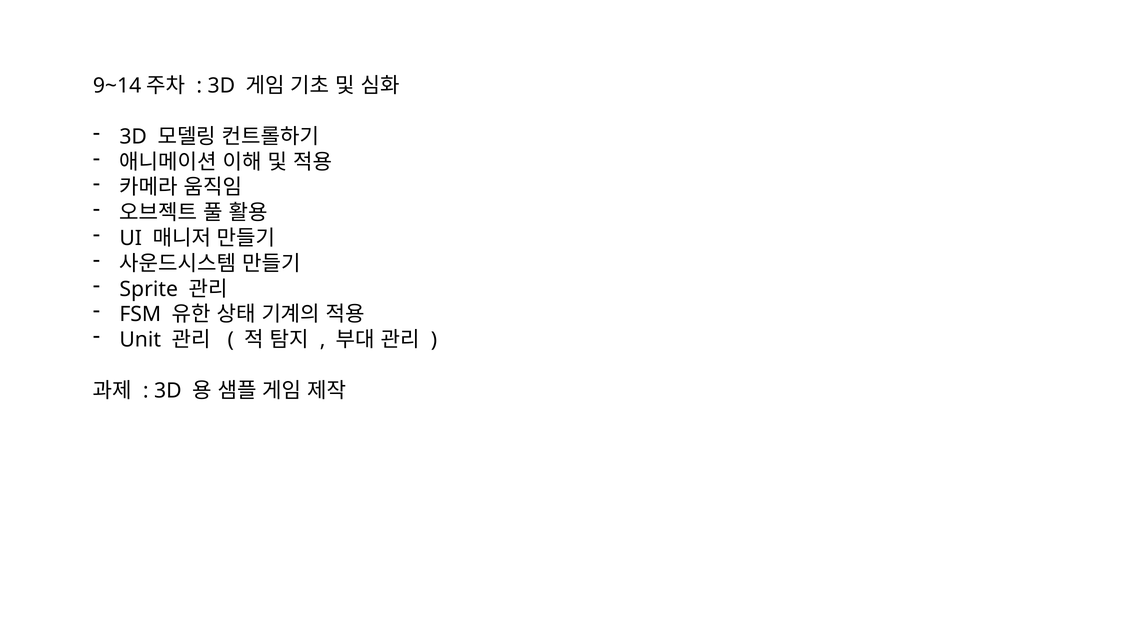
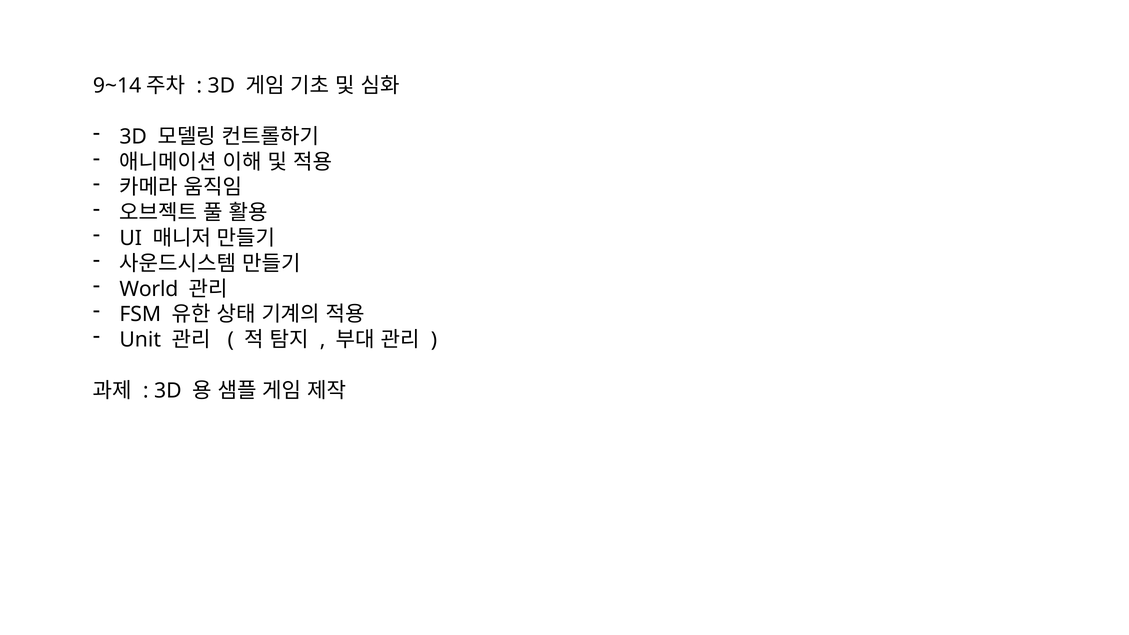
Sprite: Sprite -> World
